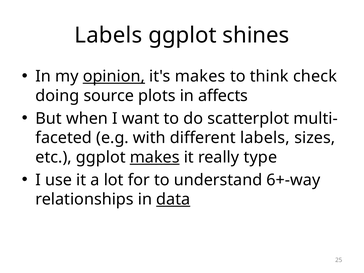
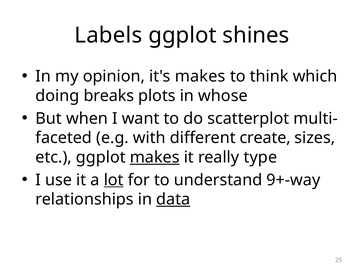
opinion underline: present -> none
check: check -> which
source: source -> breaks
affects: affects -> whose
different labels: labels -> create
lot underline: none -> present
6+-way: 6+-way -> 9+-way
